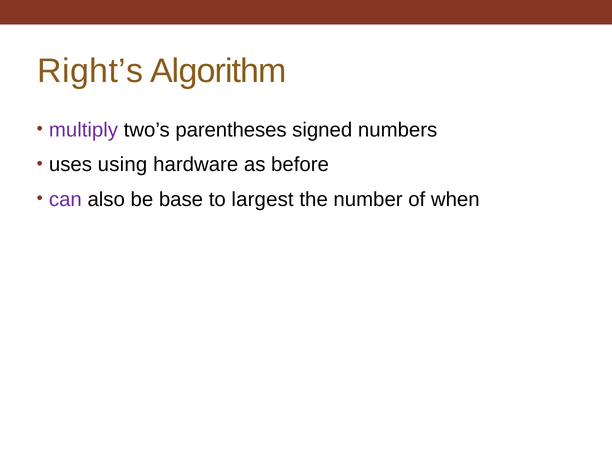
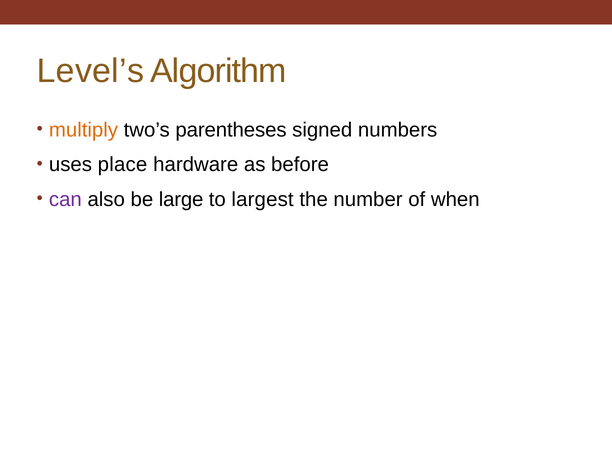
Right’s: Right’s -> Level’s
multiply colour: purple -> orange
using: using -> place
base: base -> large
